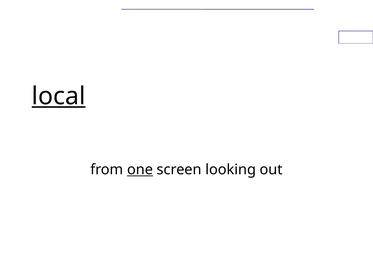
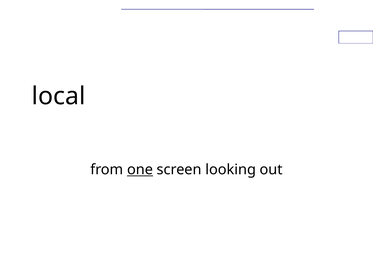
local underline: present -> none
